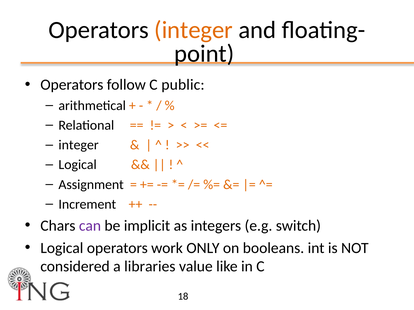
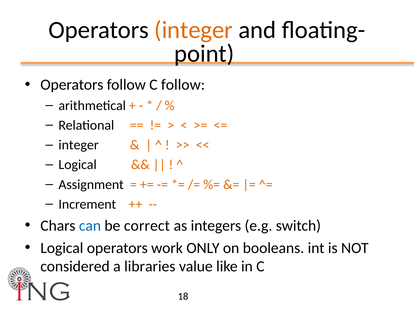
C public: public -> follow
can colour: purple -> blue
implicit: implicit -> correct
